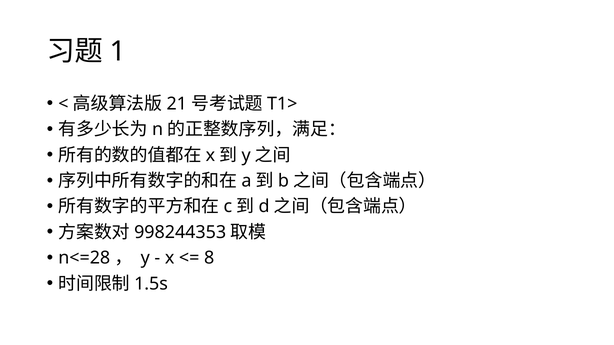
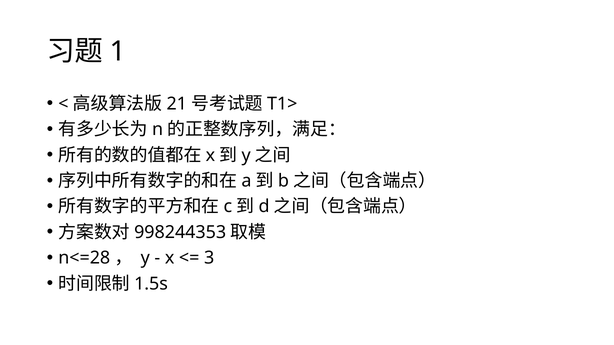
8: 8 -> 3
